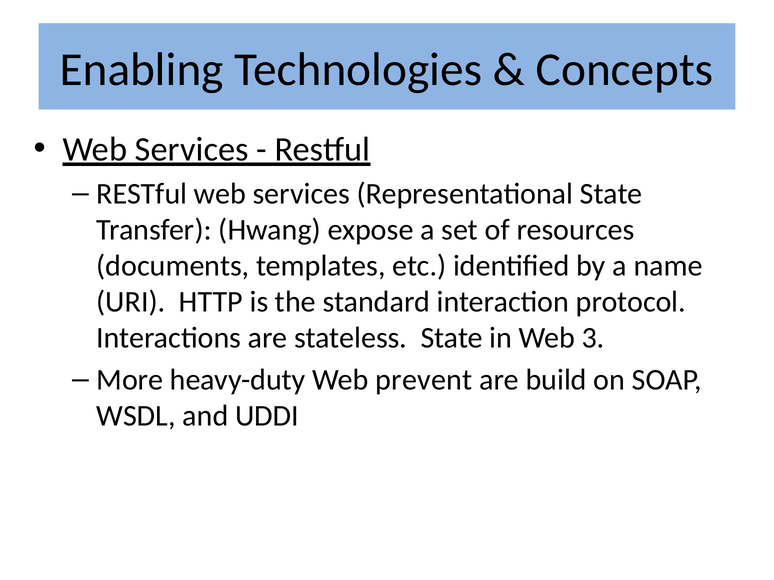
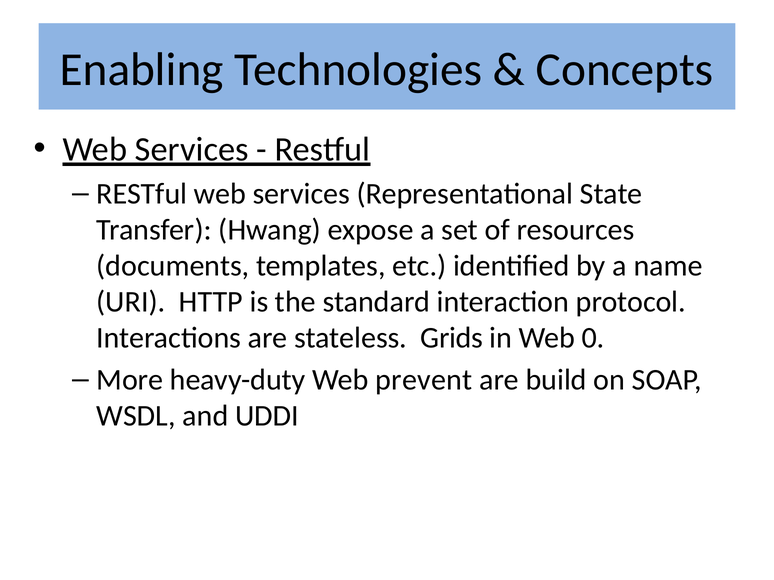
stateless State: State -> Grids
3: 3 -> 0
